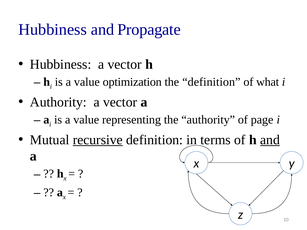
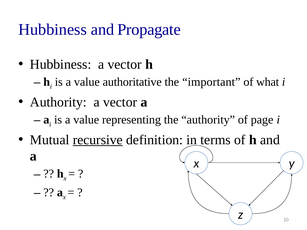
optimization: optimization -> authoritative
the definition: definition -> important
and at (270, 140) underline: present -> none
